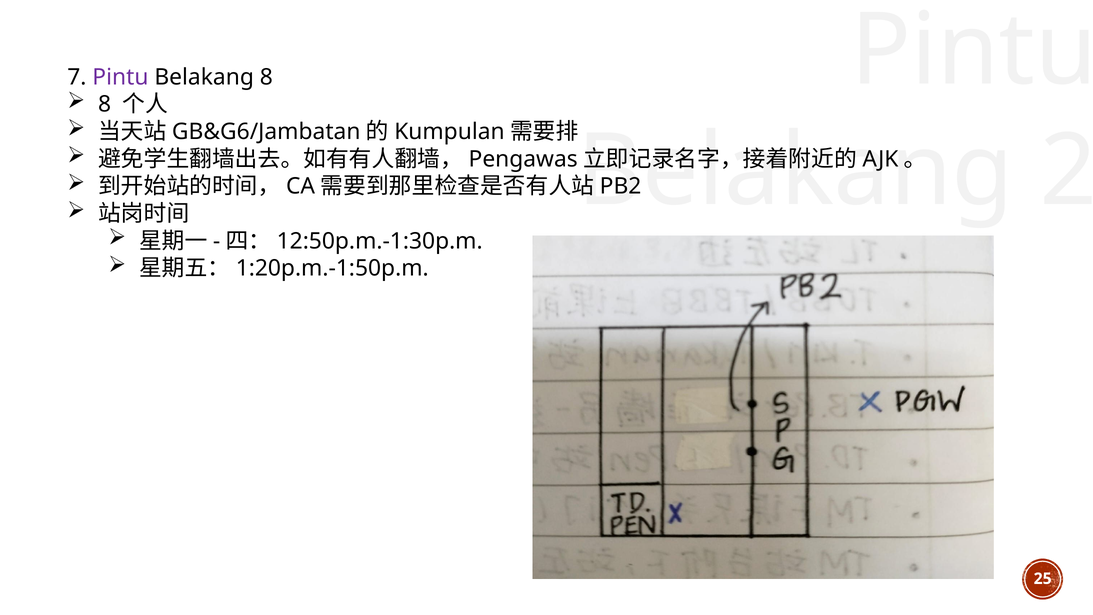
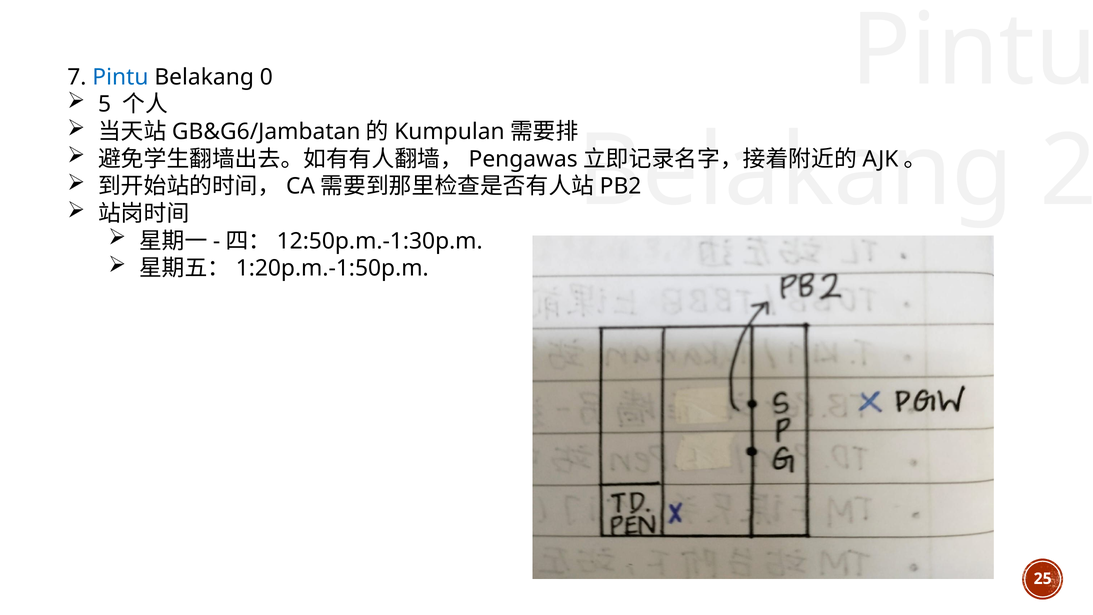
Pintu at (120, 77) colour: purple -> blue
Belakang 8: 8 -> 0
8 at (105, 104): 8 -> 5
